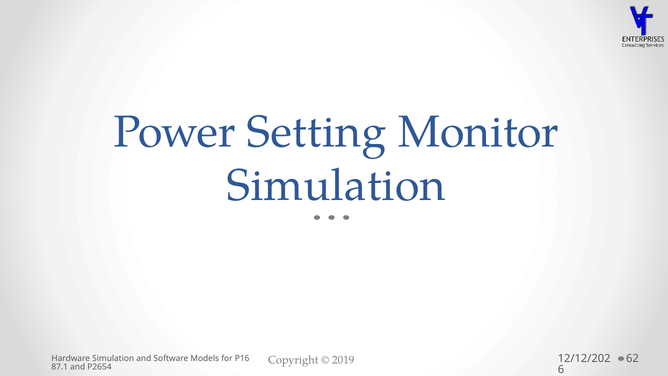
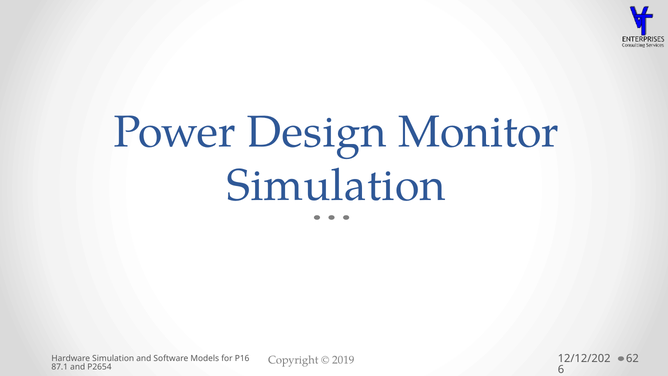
Setting: Setting -> Design
